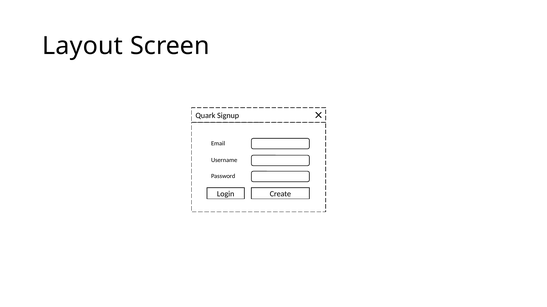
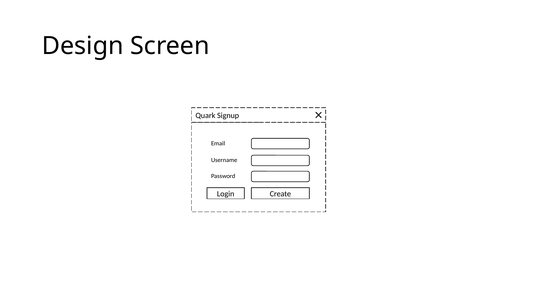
Layout: Layout -> Design
